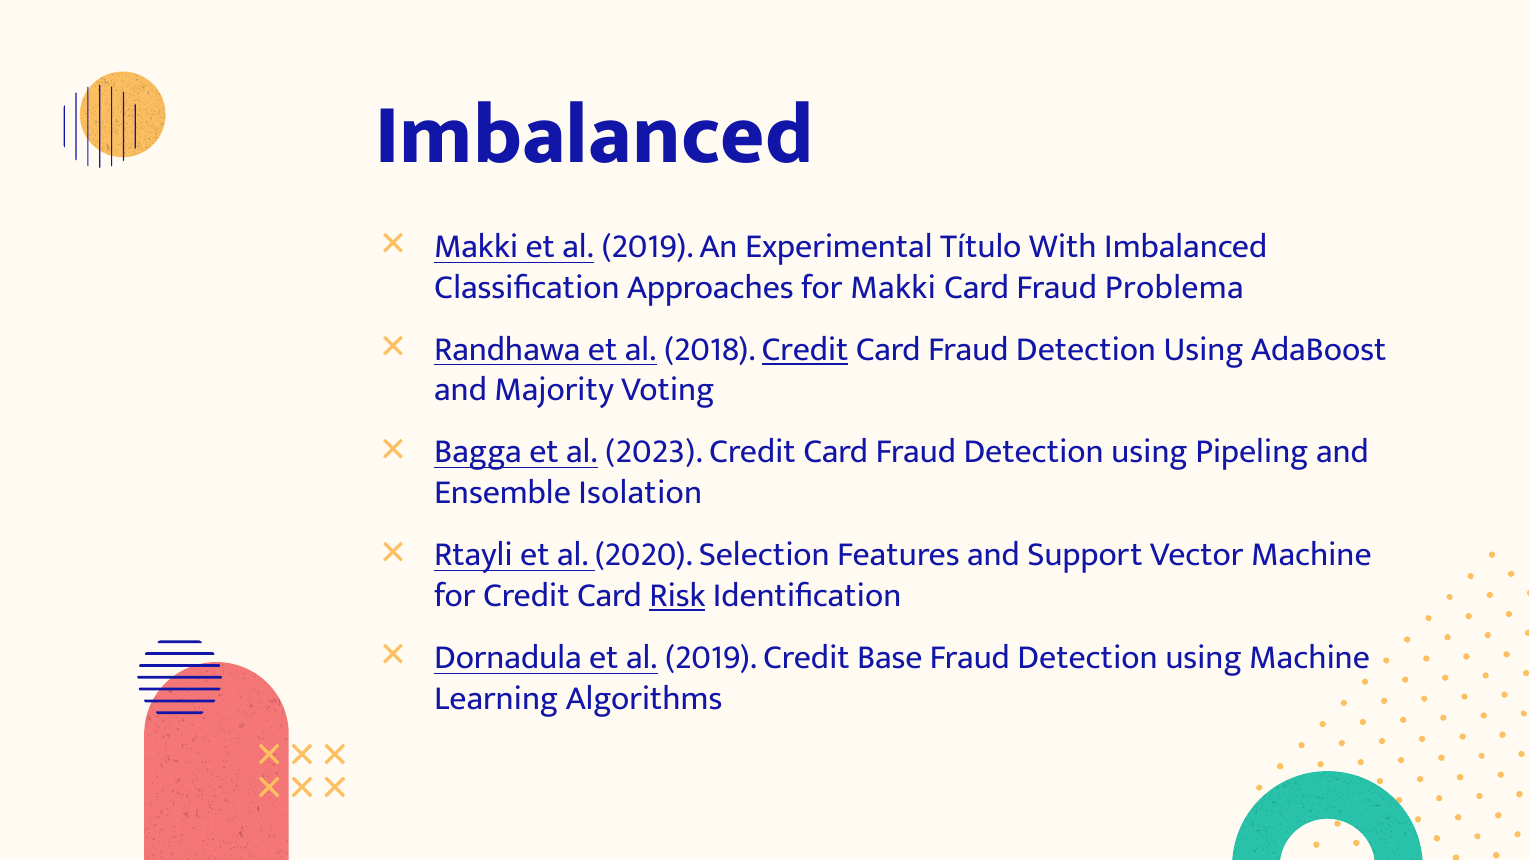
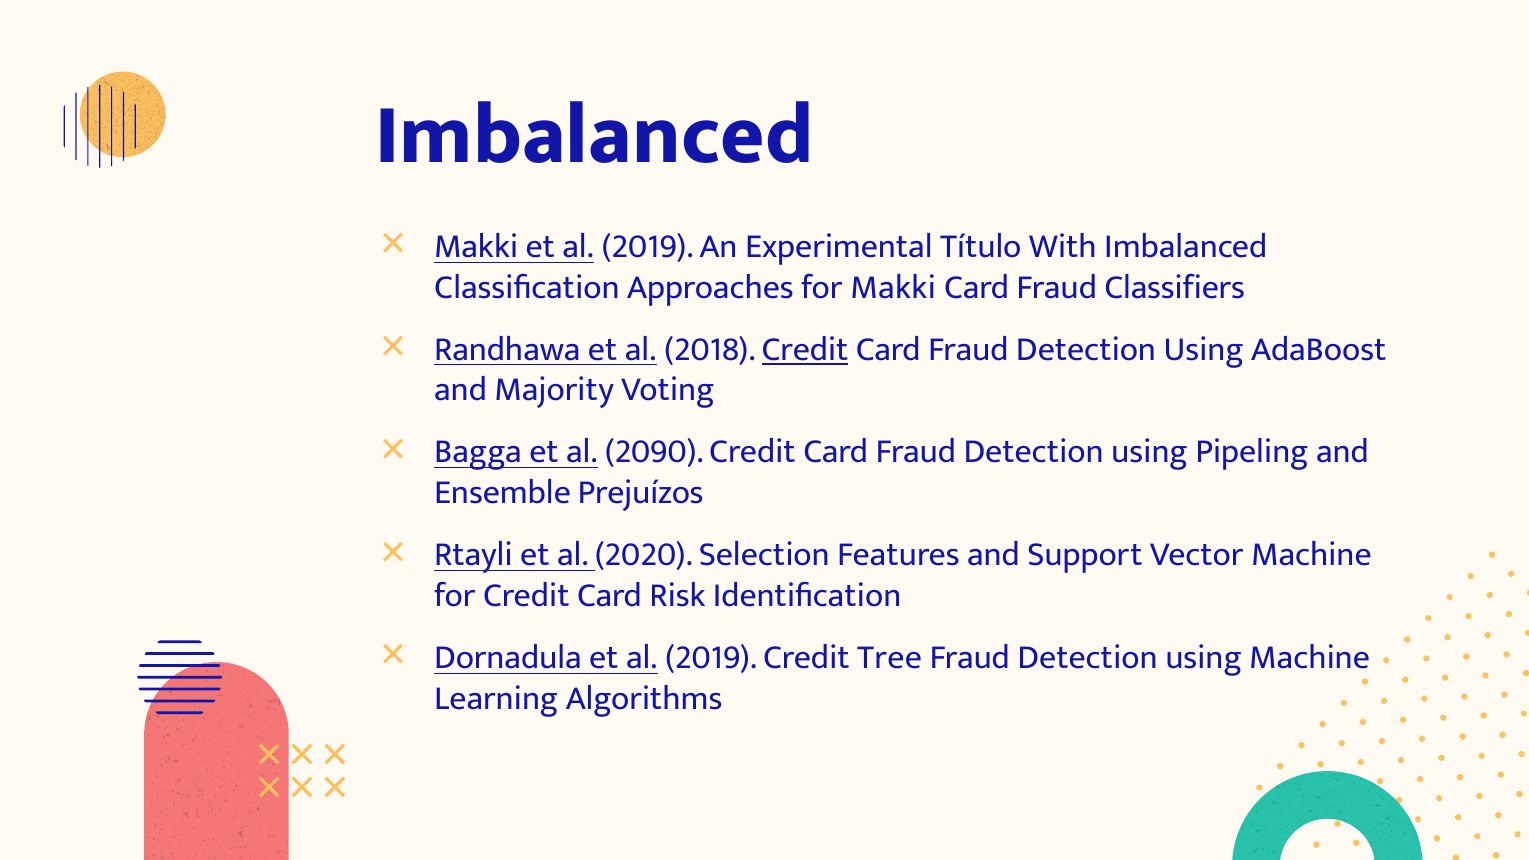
Problema: Problema -> Classifiers
2023: 2023 -> 2090
Isolation: Isolation -> Prejuízos
Risk underline: present -> none
Base: Base -> Tree
